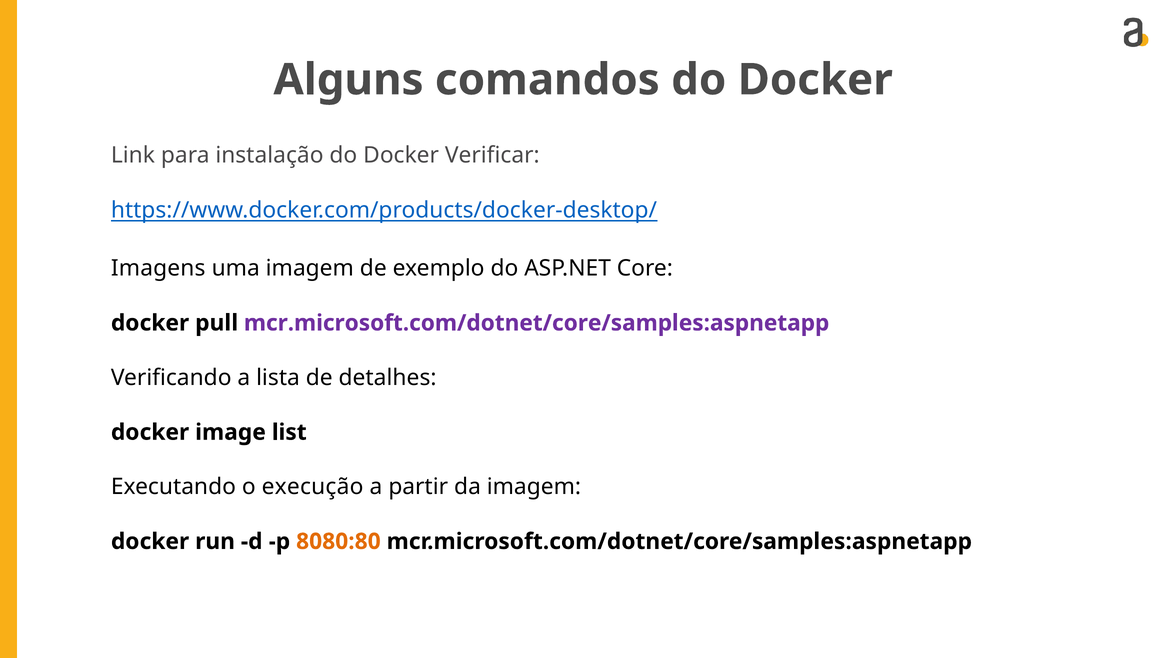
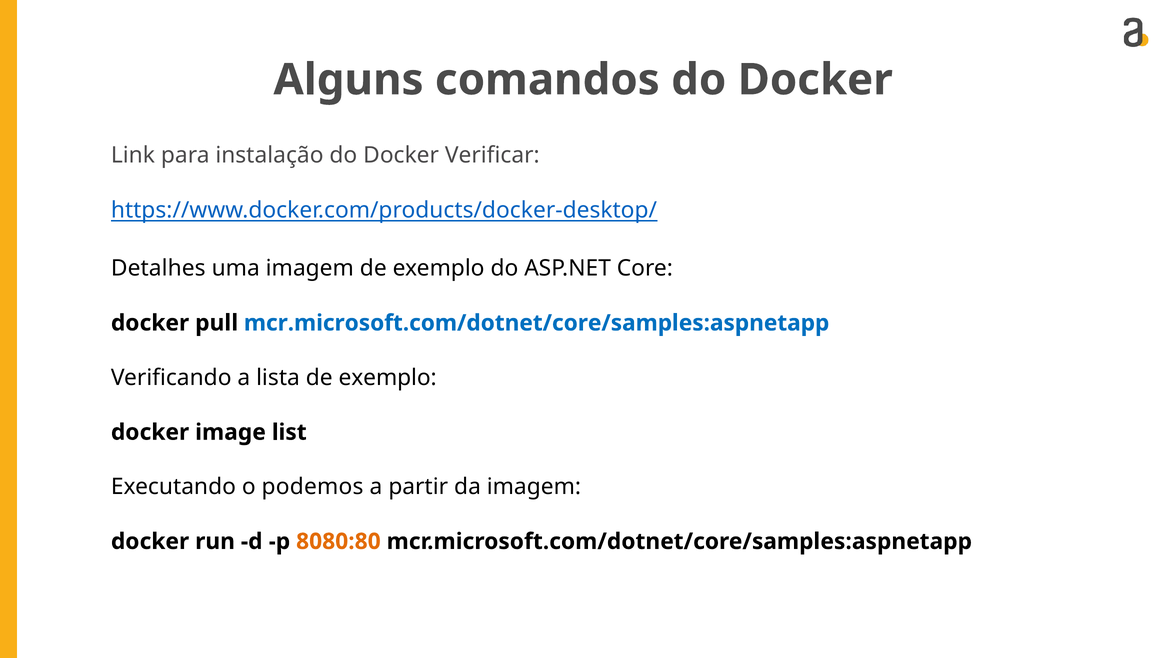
Imagens: Imagens -> Detalhes
mcr.microsoft.com/dotnet/core/samples:aspnetapp at (537, 323) colour: purple -> blue
lista de detalhes: detalhes -> exemplo
execução: execução -> podemos
